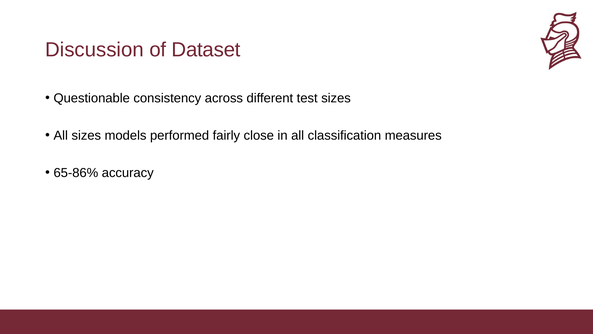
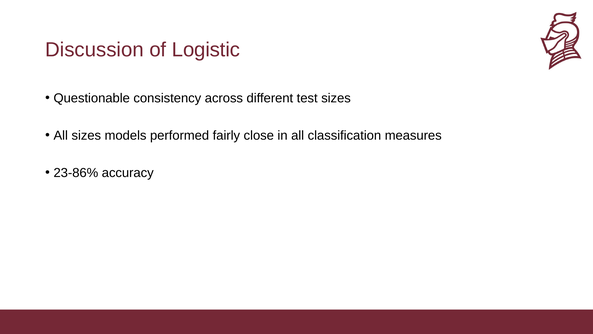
Dataset: Dataset -> Logistic
65-86%: 65-86% -> 23-86%
